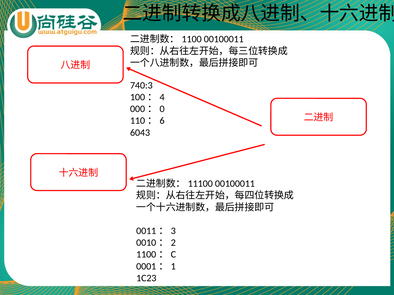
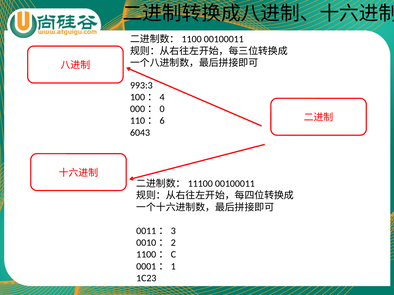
740:3: 740:3 -> 993:3
